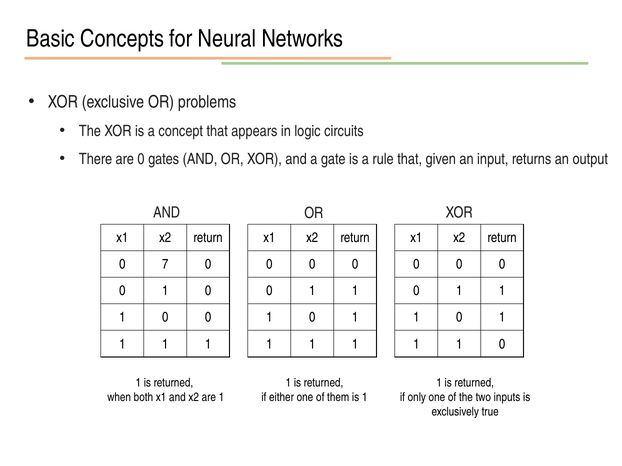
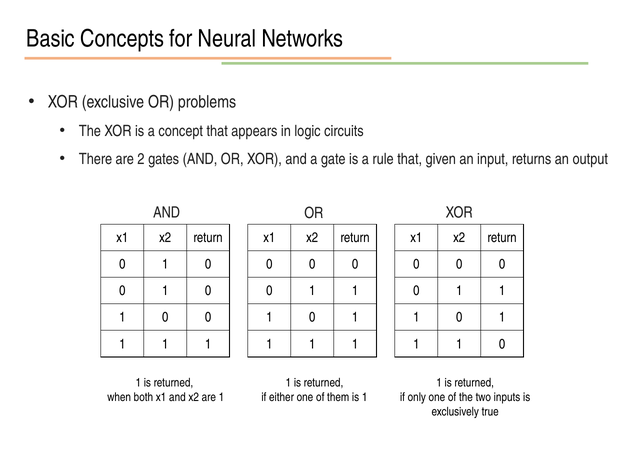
are 0: 0 -> 2
7 at (165, 265): 7 -> 1
